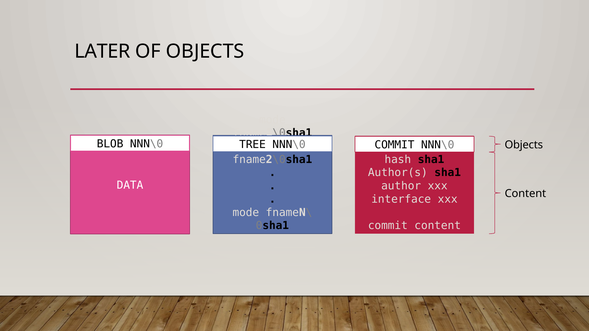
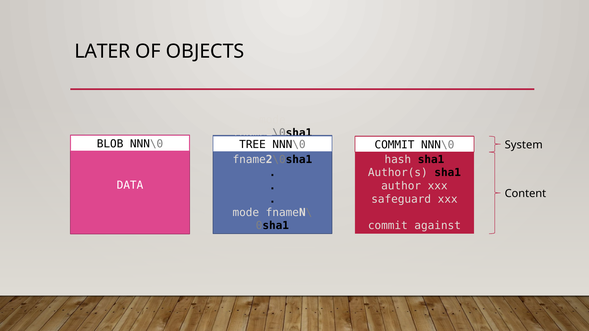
NNN\0 Objects: Objects -> System
interface: interface -> safeguard
commit content: content -> against
